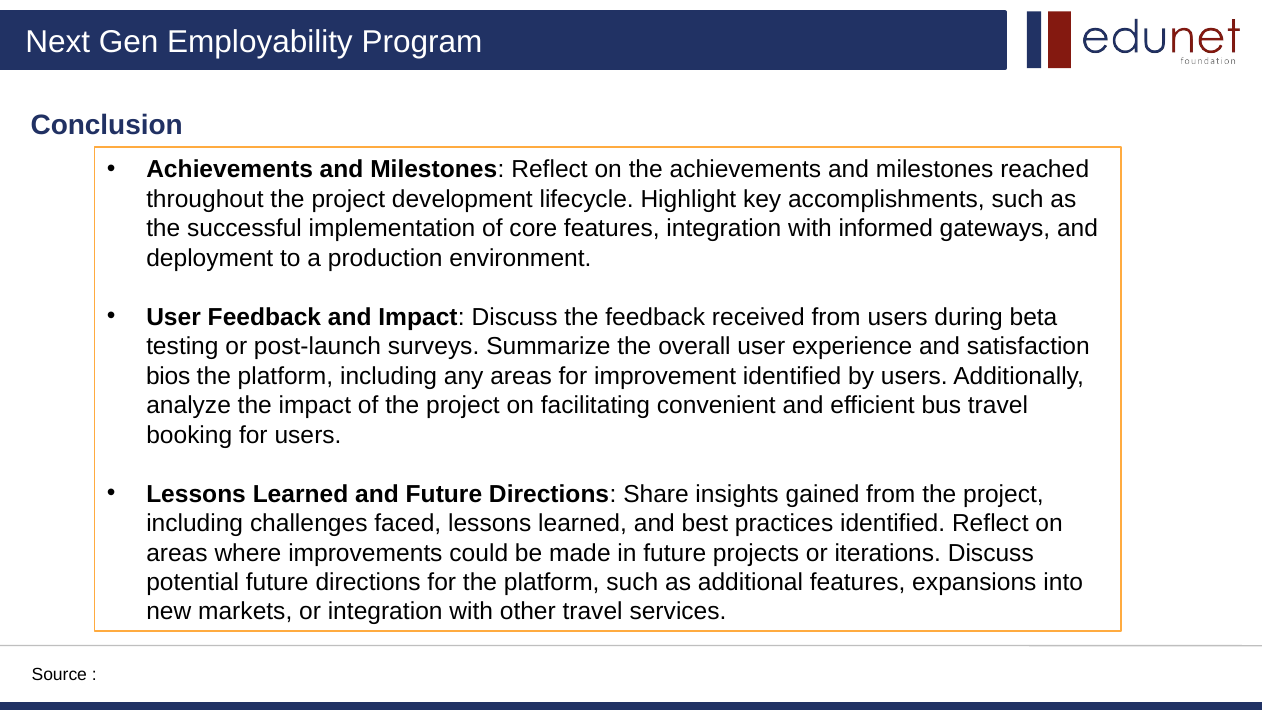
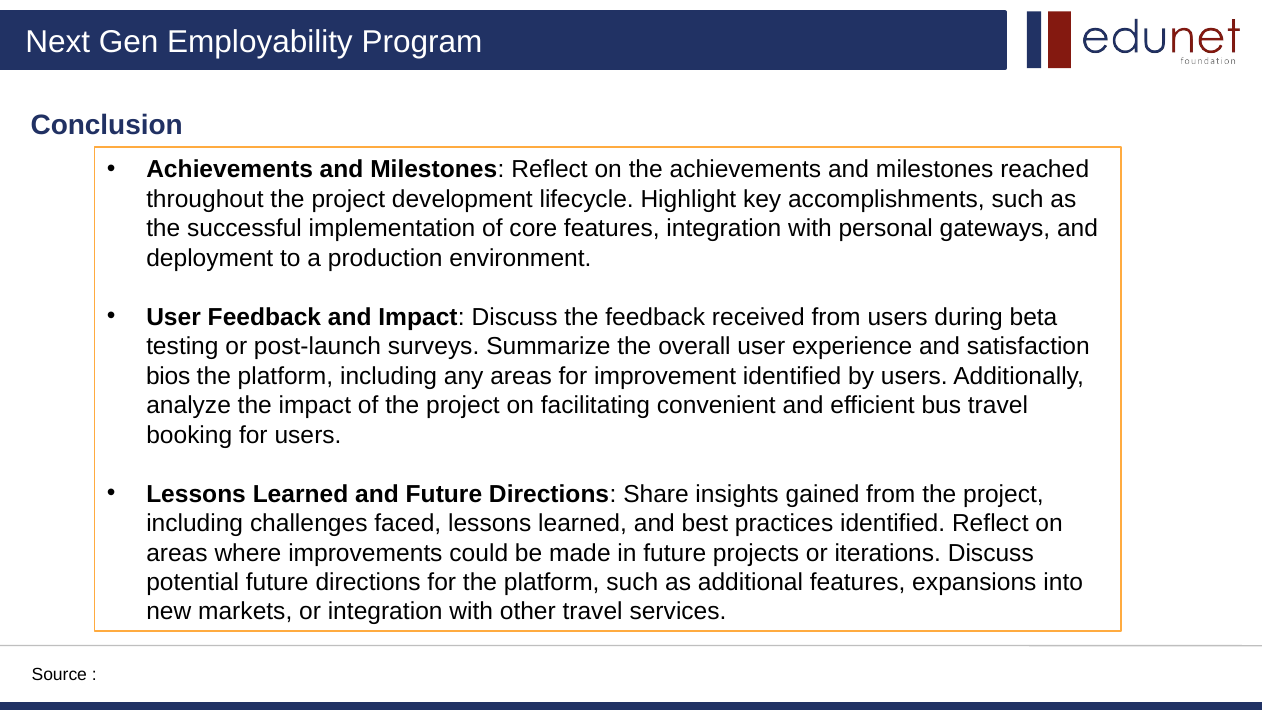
informed: informed -> personal
